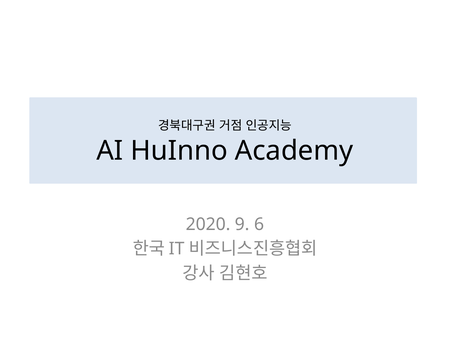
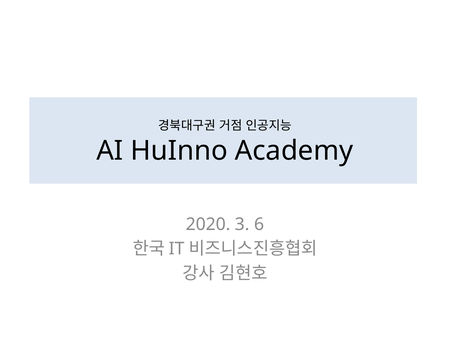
9: 9 -> 3
